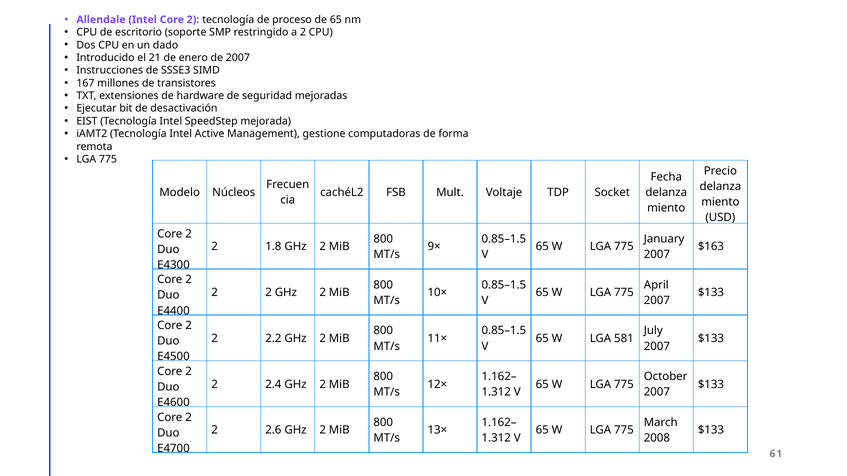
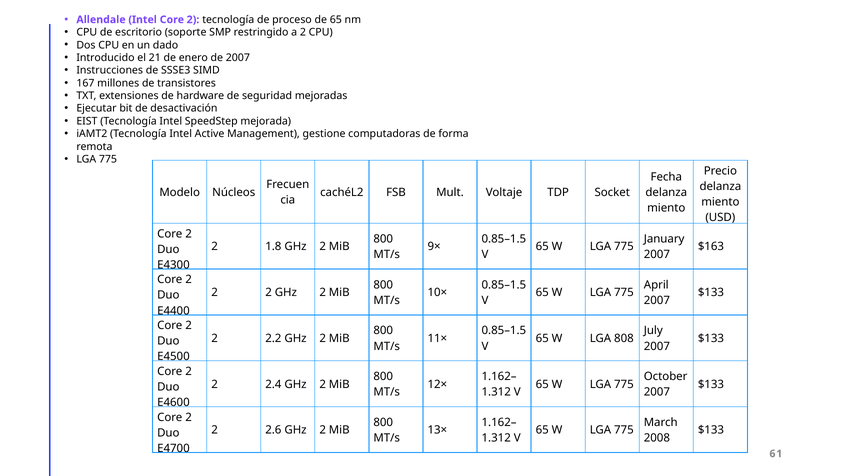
581: 581 -> 808
